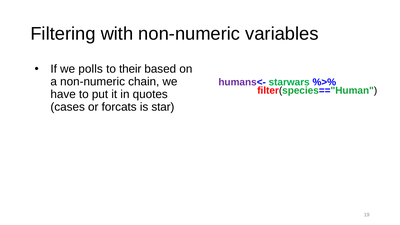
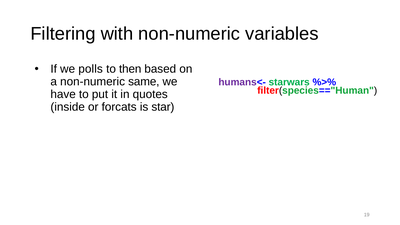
their: their -> then
chain: chain -> same
cases: cases -> inside
